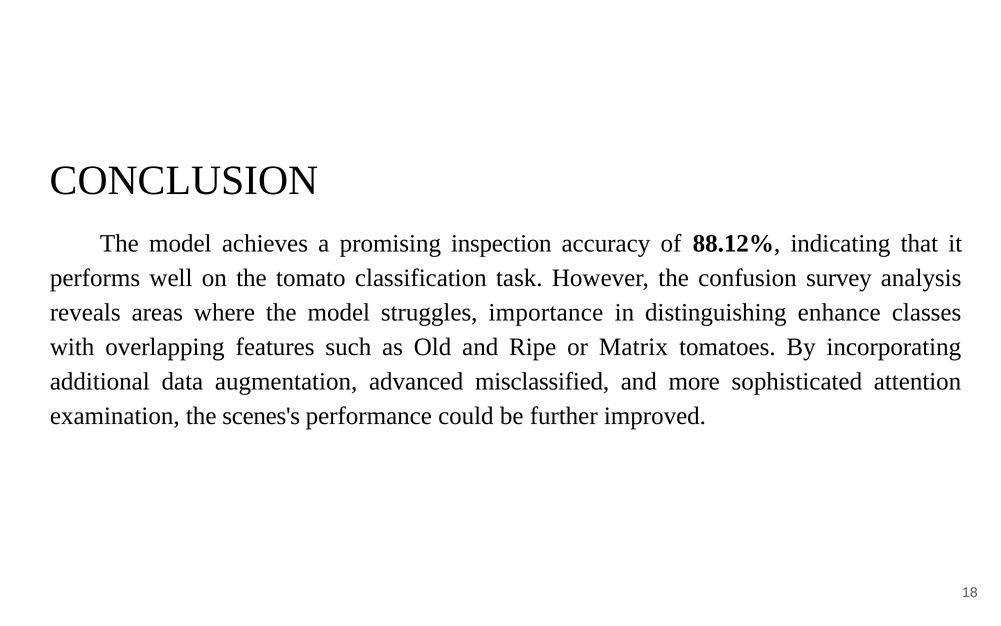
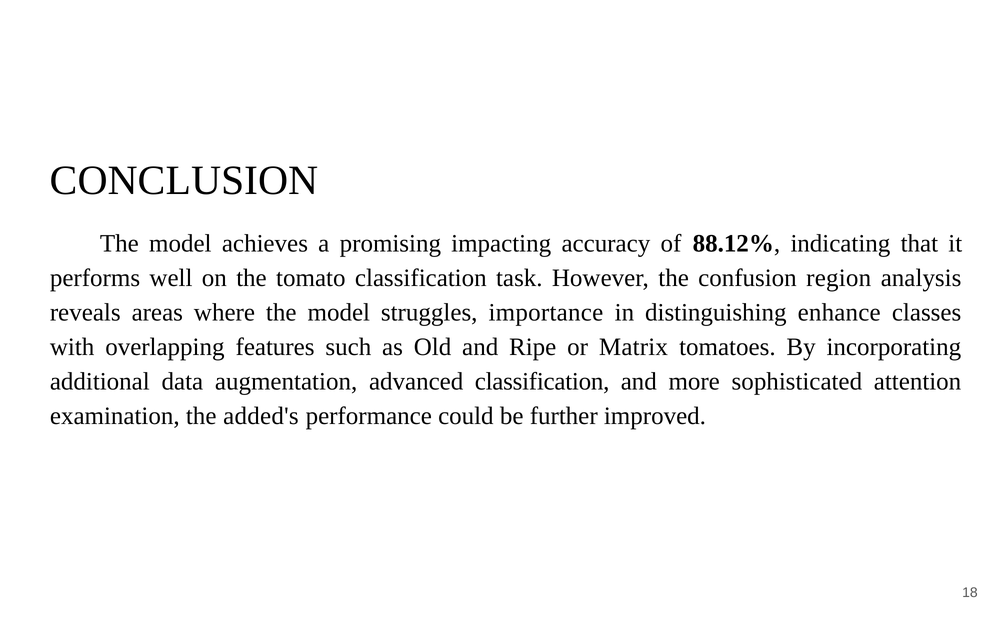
inspection: inspection -> impacting
survey: survey -> region
advanced misclassified: misclassified -> classification
scenes's: scenes's -> added's
